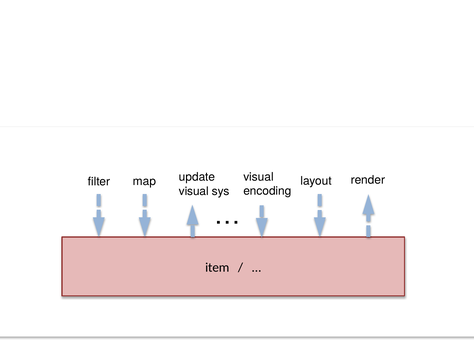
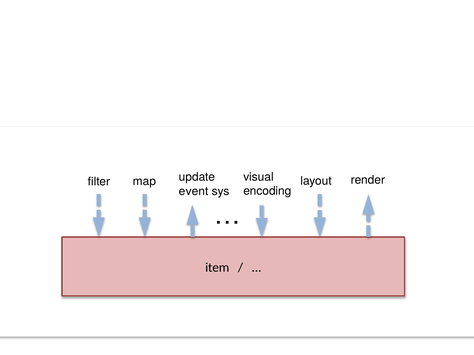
visual at (194, 192): visual -> event
